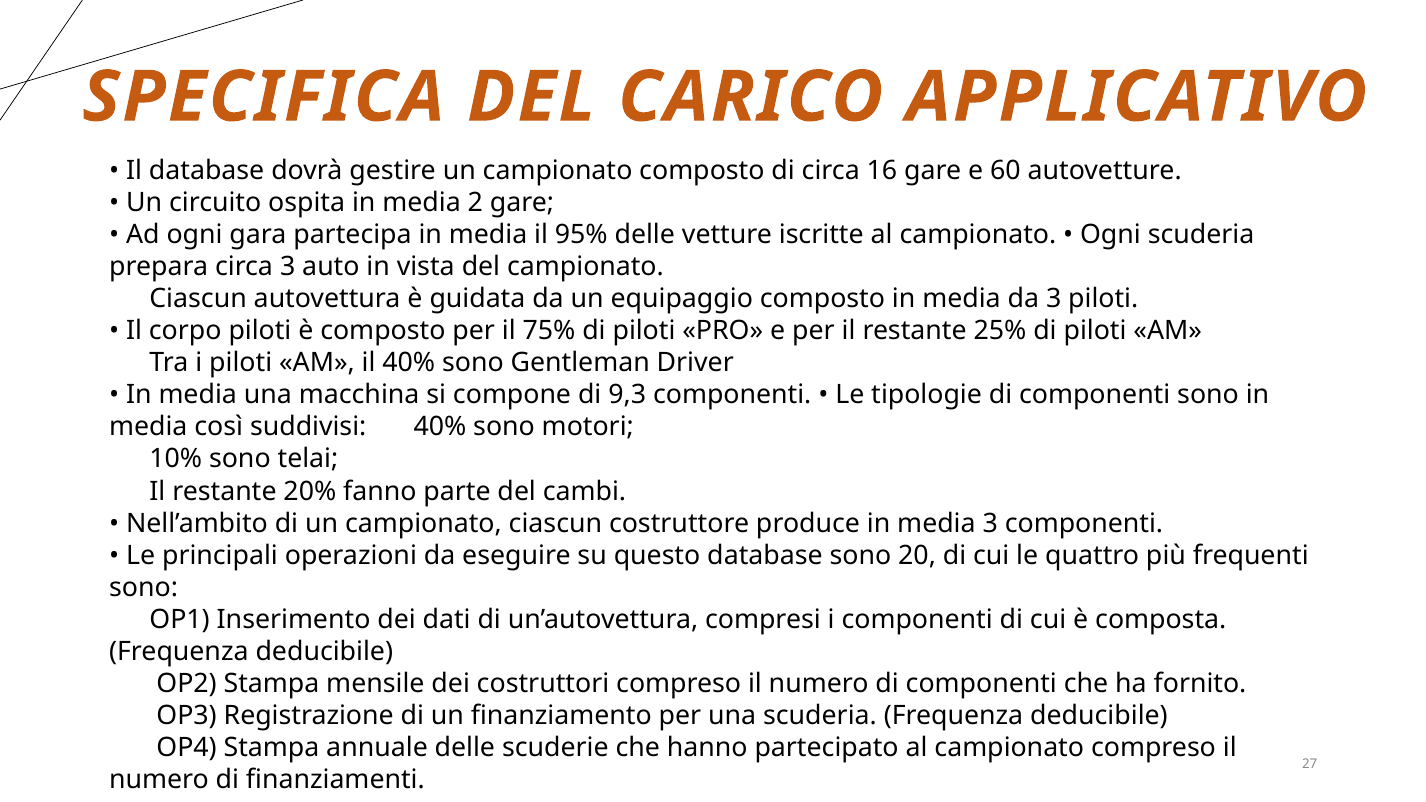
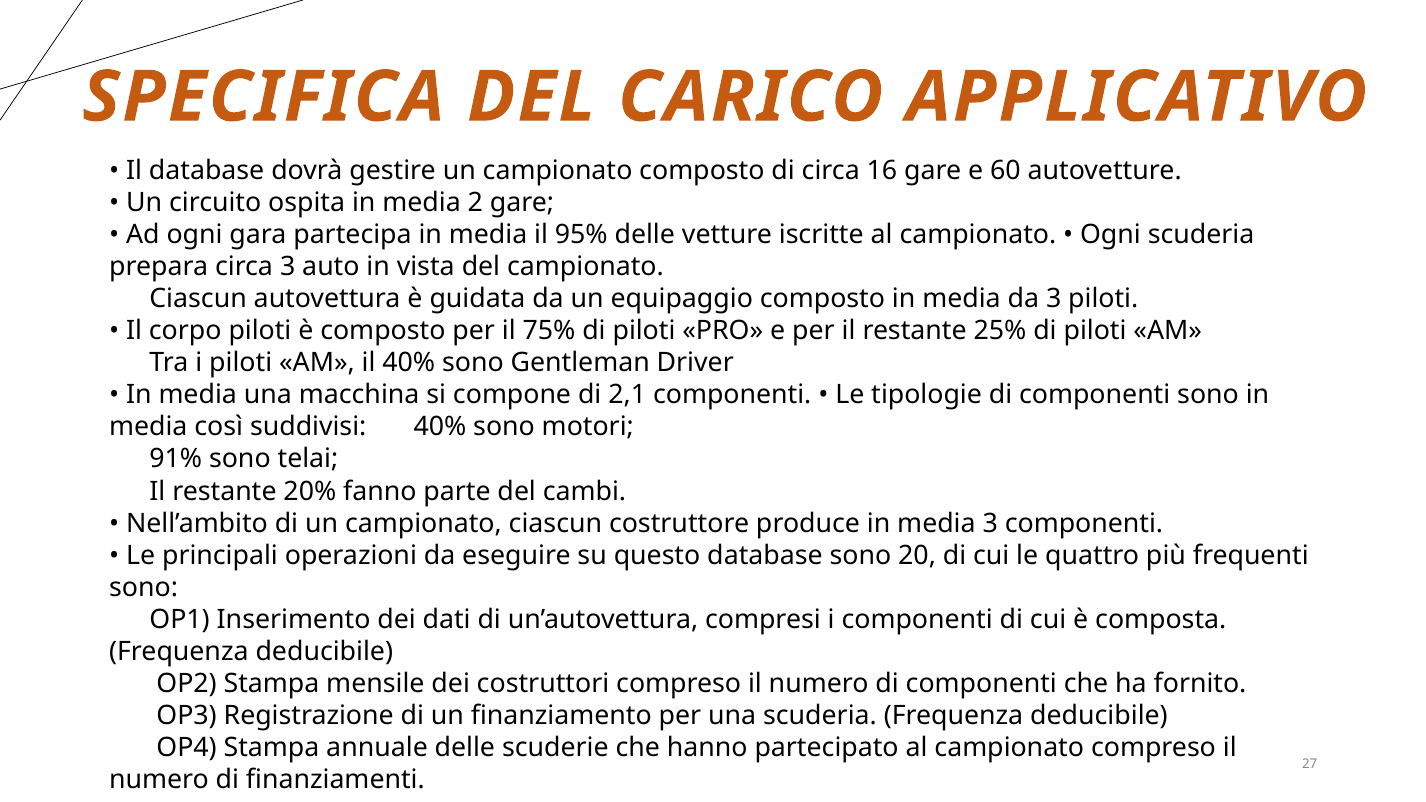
9,3: 9,3 -> 2,1
10%: 10% -> 91%
